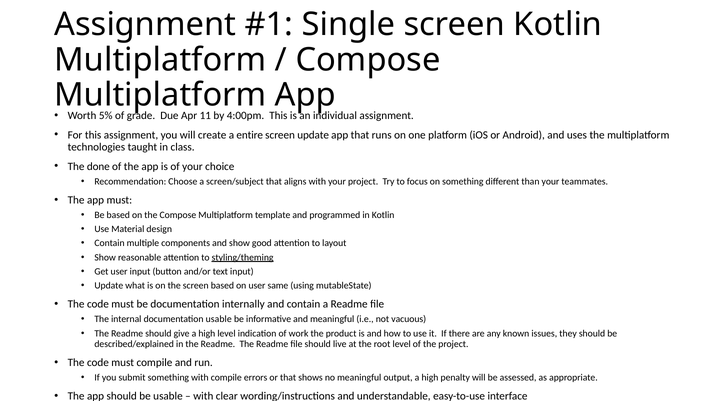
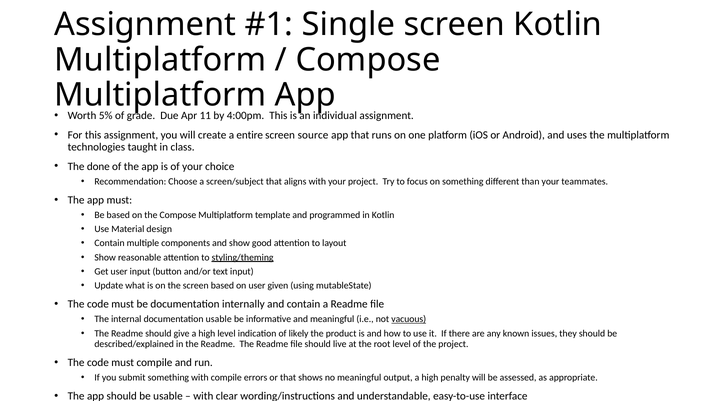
screen update: update -> source
same: same -> given
vacuous underline: none -> present
work: work -> likely
